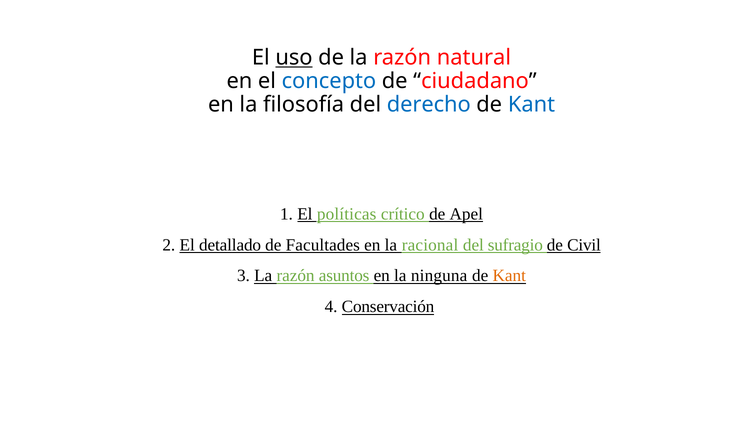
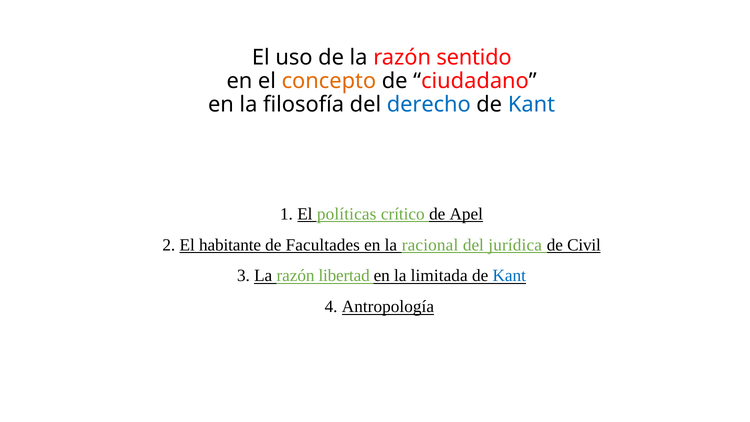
uso underline: present -> none
natural: natural -> sentido
concepto colour: blue -> orange
detallado: detallado -> habitante
sufragio: sufragio -> jurídica
asuntos: asuntos -> libertad
ninguna: ninguna -> limitada
Kant at (509, 276) colour: orange -> blue
Conservación: Conservación -> Antropología
